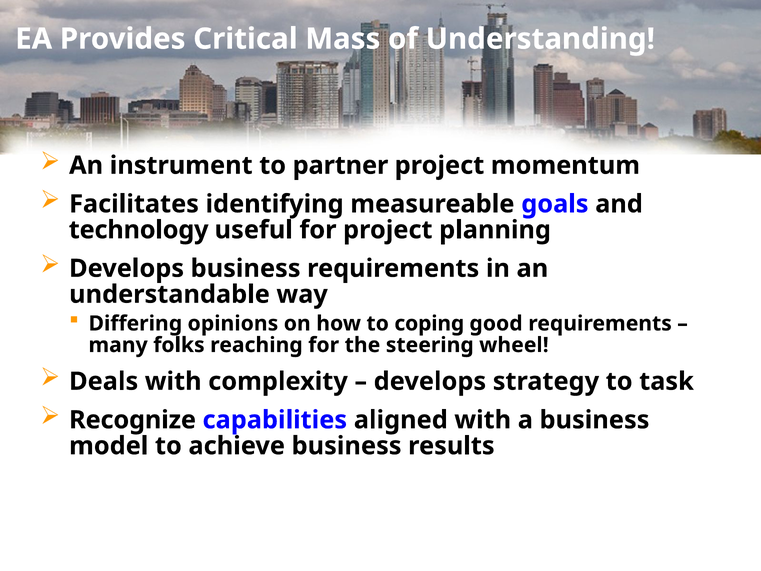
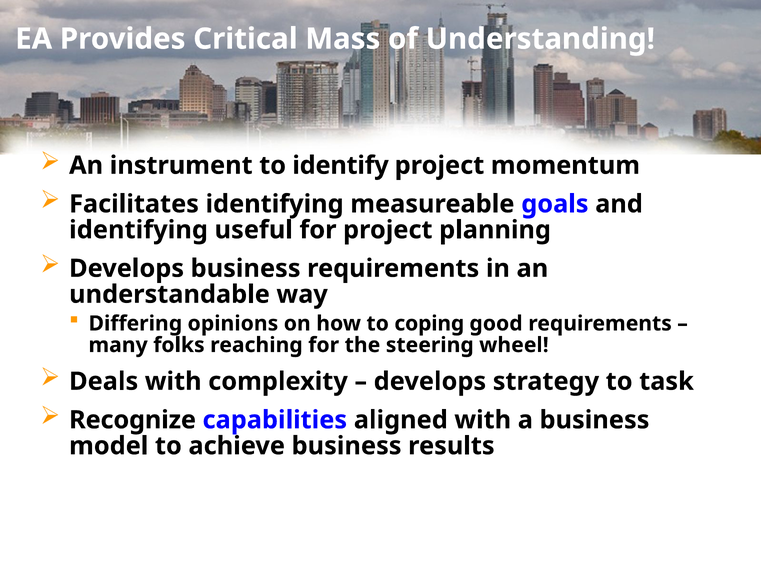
partner: partner -> identify
technology at (139, 230): technology -> identifying
